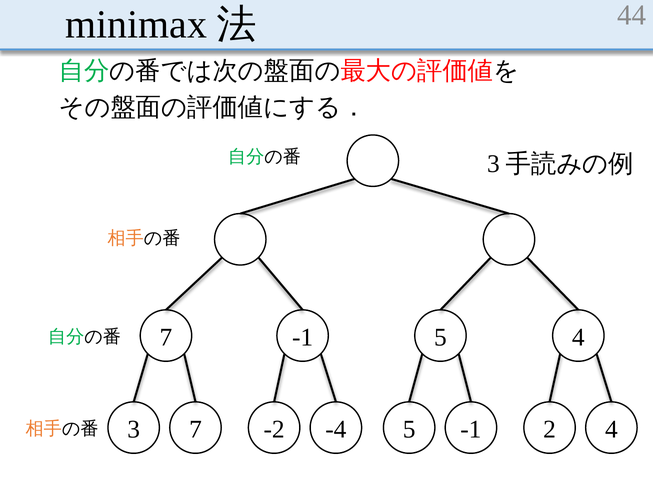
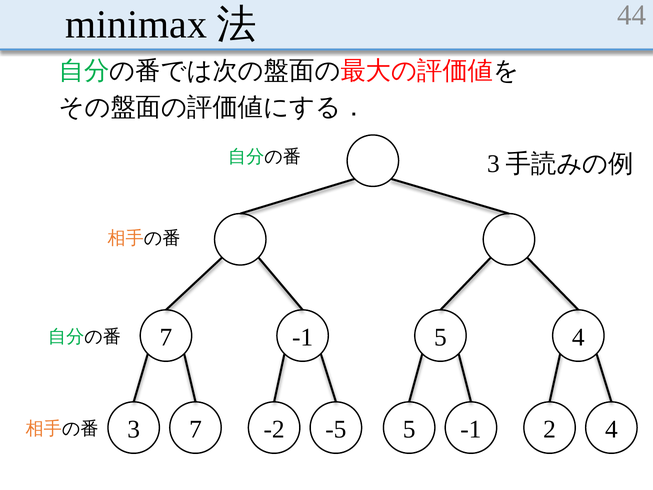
-4: -4 -> -5
